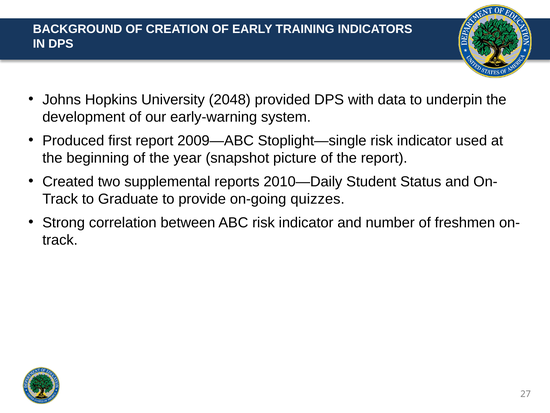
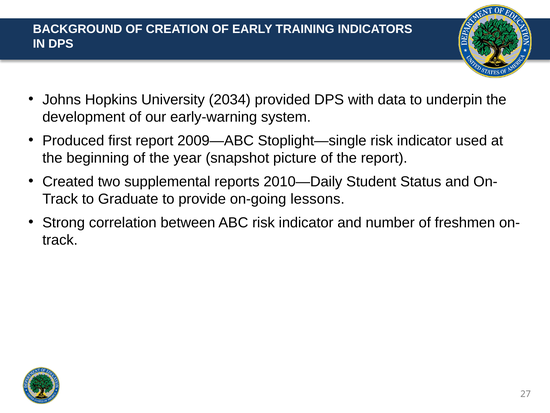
2048: 2048 -> 2034
quizzes: quizzes -> lessons
